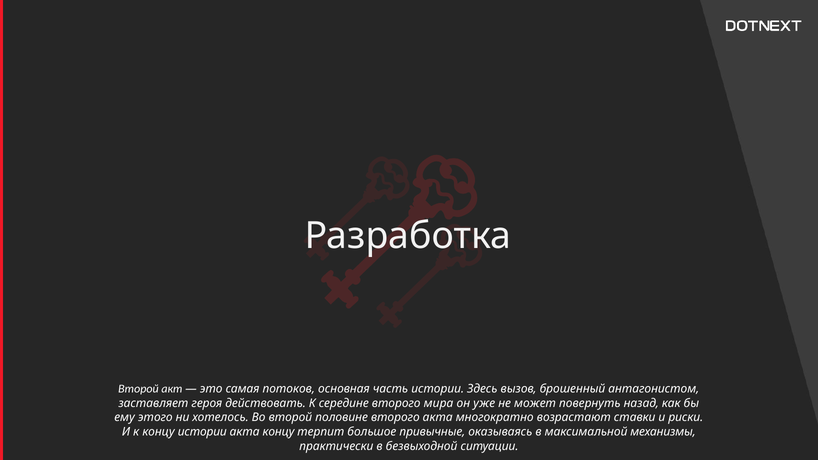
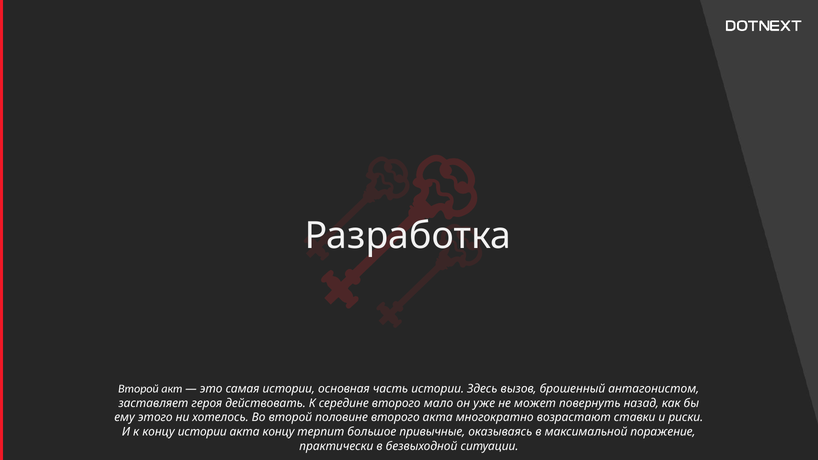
самая потоков: потоков -> истории
мира: мира -> мало
механизмы: механизмы -> поражение
